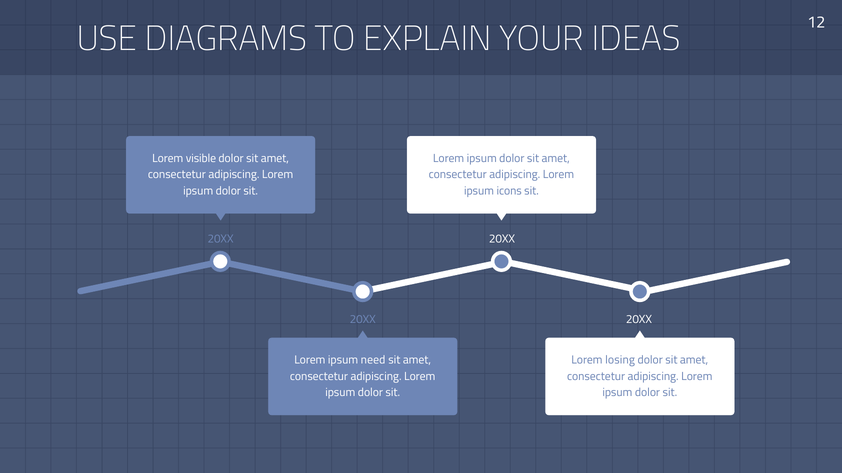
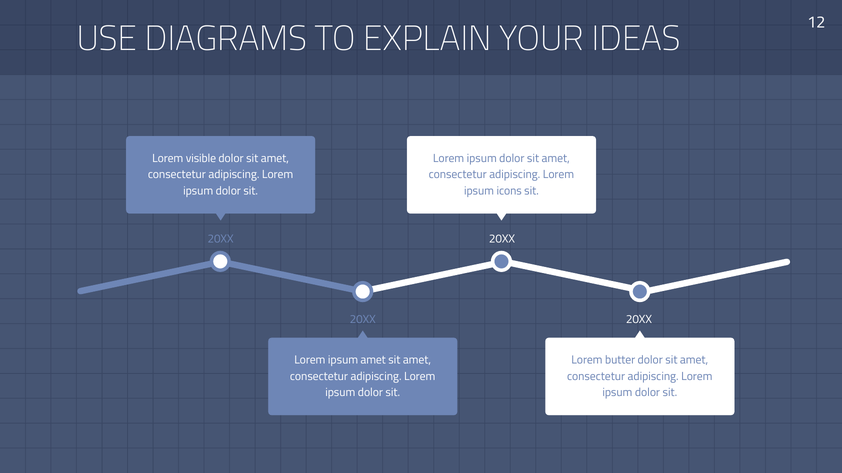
ipsum need: need -> amet
losing: losing -> butter
